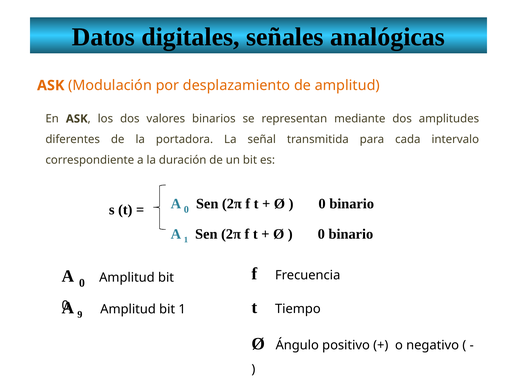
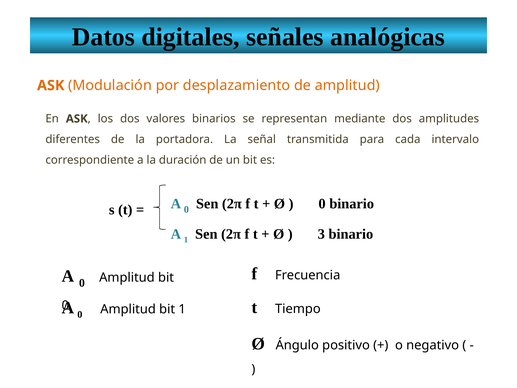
0 at (321, 234): 0 -> 3
9 at (80, 314): 9 -> 0
